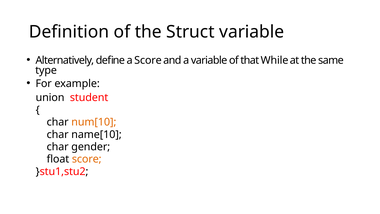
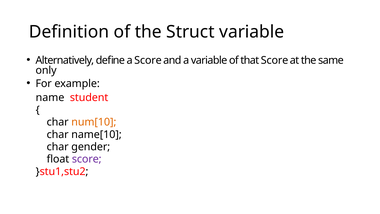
that While: While -> Score
type: type -> only
union: union -> name
score at (87, 159) colour: orange -> purple
